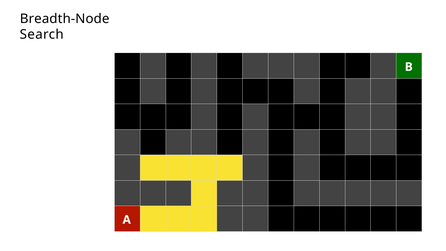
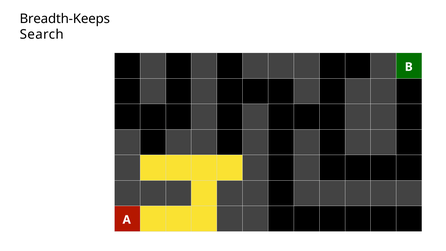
Breadth-Node: Breadth-Node -> Breadth-Keeps
